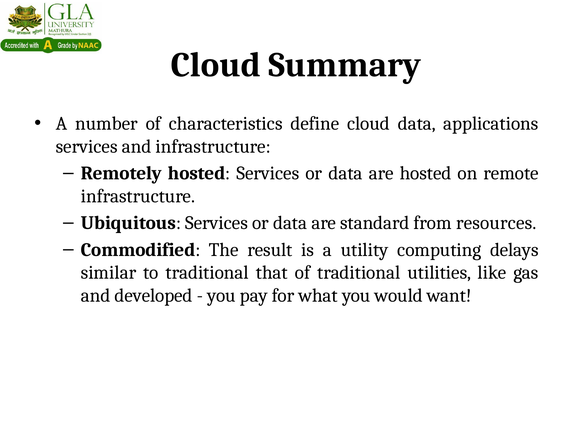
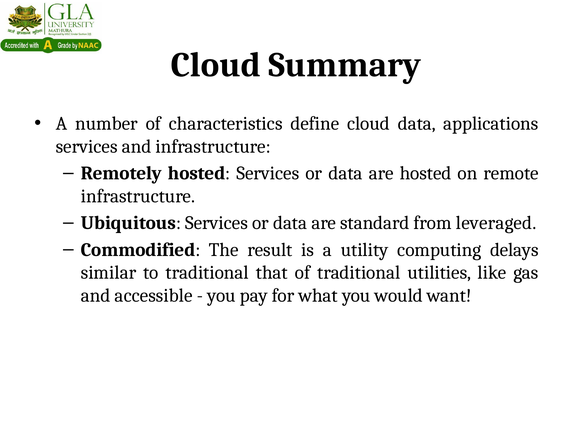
resources: resources -> leveraged
developed: developed -> accessible
